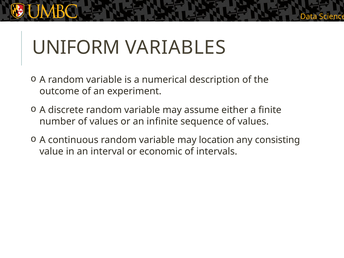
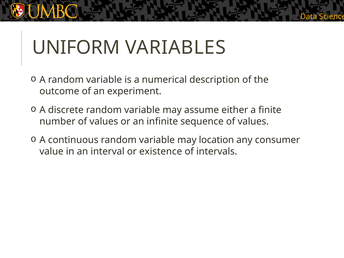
consisting: consisting -> consumer
economic: economic -> existence
